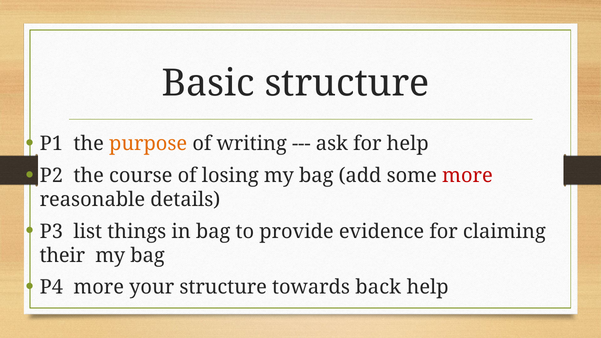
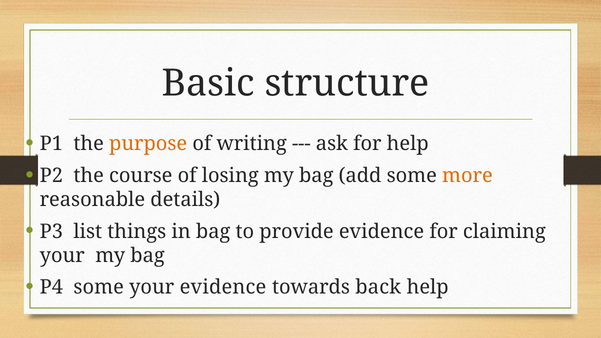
more at (467, 176) colour: red -> orange
their at (62, 255): their -> your
P4 more: more -> some
your structure: structure -> evidence
